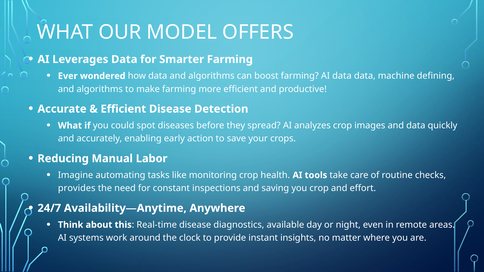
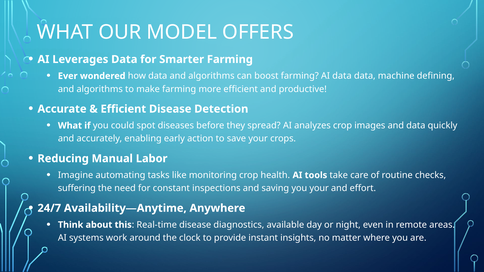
provides: provides -> suffering
you crop: crop -> your
